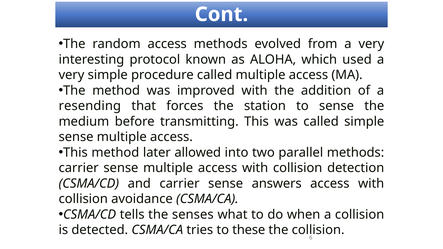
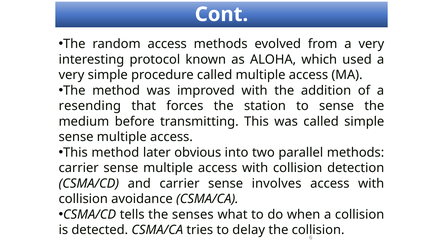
allowed: allowed -> obvious
answers: answers -> involves
these: these -> delay
